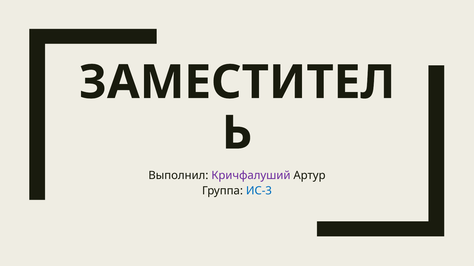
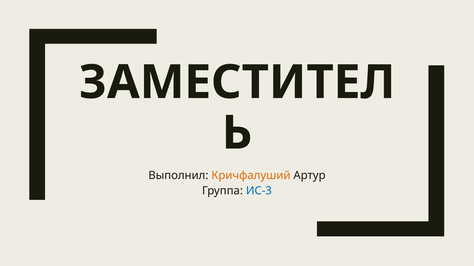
Кричфалуший colour: purple -> orange
